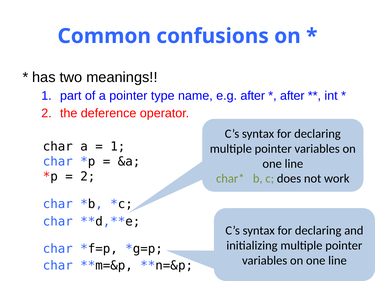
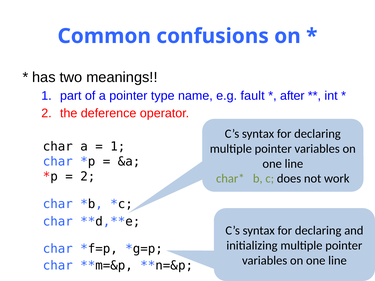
e.g after: after -> fault
